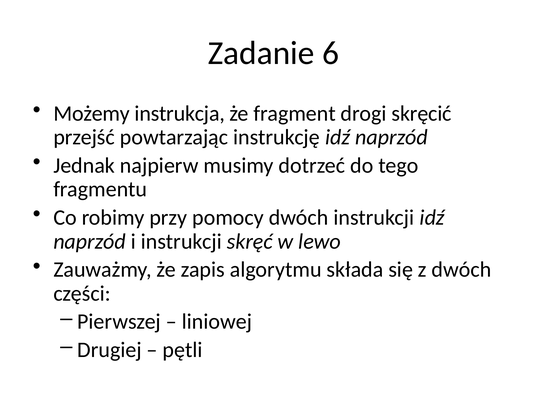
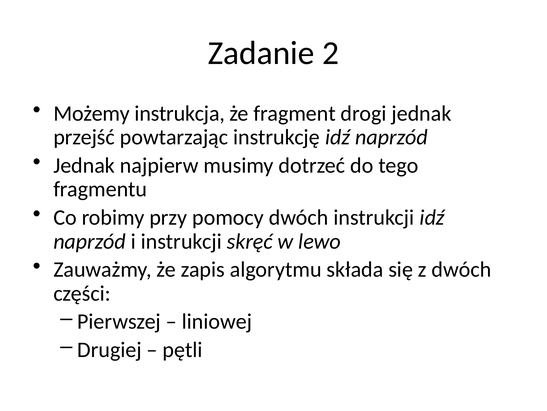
6: 6 -> 2
drogi skręcić: skręcić -> jednak
